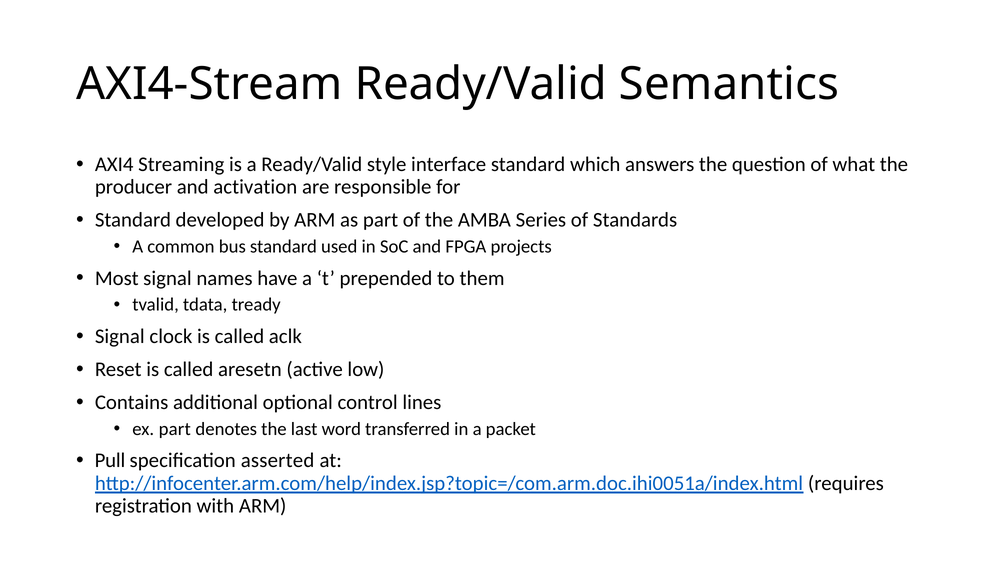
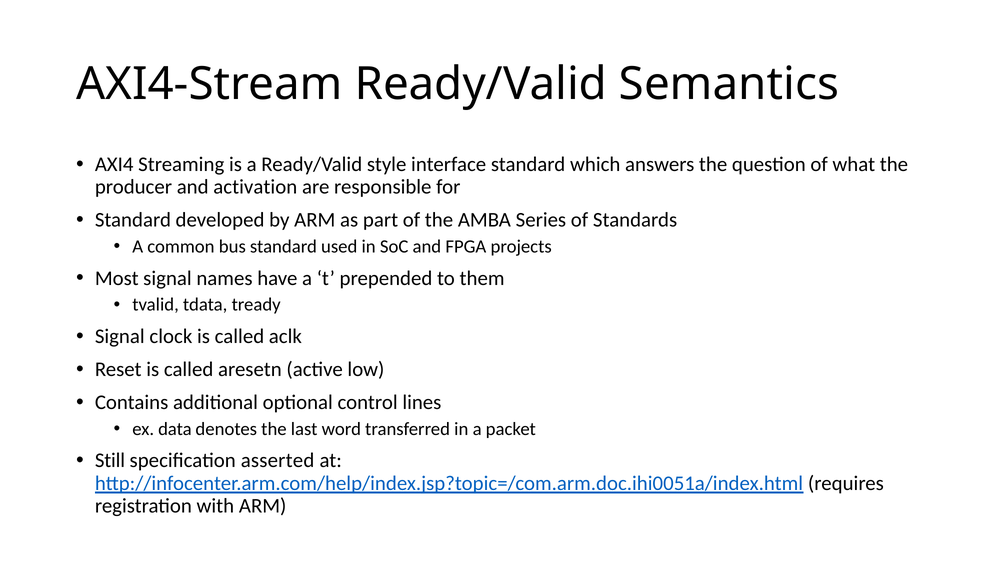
ex part: part -> data
Pull: Pull -> Still
